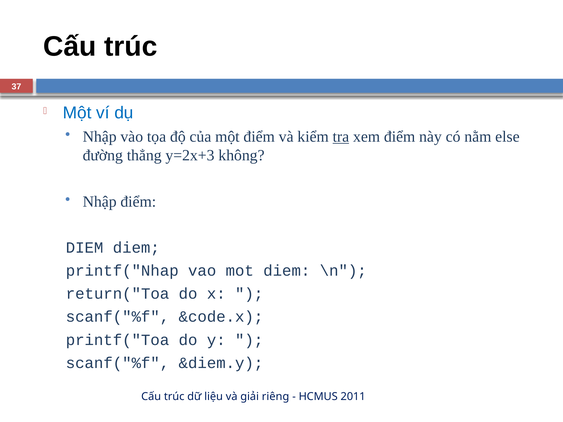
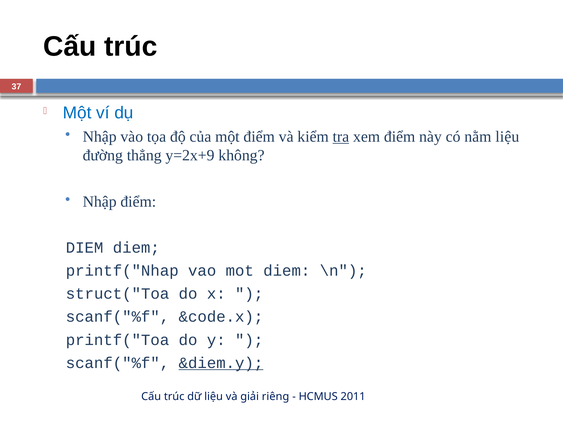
nằm else: else -> liệu
y=2x+3: y=2x+3 -> y=2x+9
return("Toa: return("Toa -> struct("Toa
&diem.y underline: none -> present
